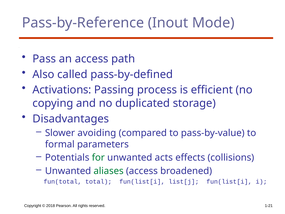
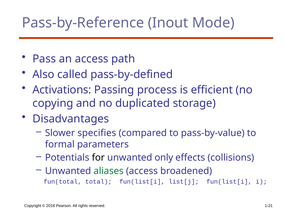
avoiding: avoiding -> specifies
for colour: green -> black
acts: acts -> only
